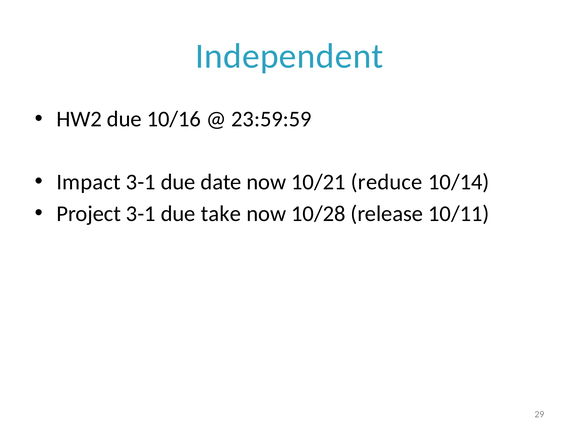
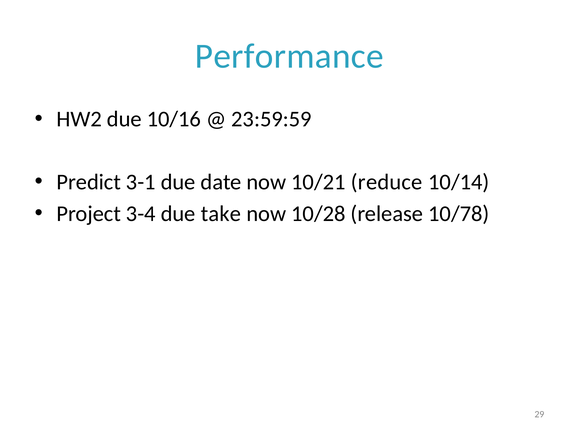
Independent: Independent -> Performance
Impact: Impact -> Predict
Project 3-1: 3-1 -> 3-4
10/11: 10/11 -> 10/78
